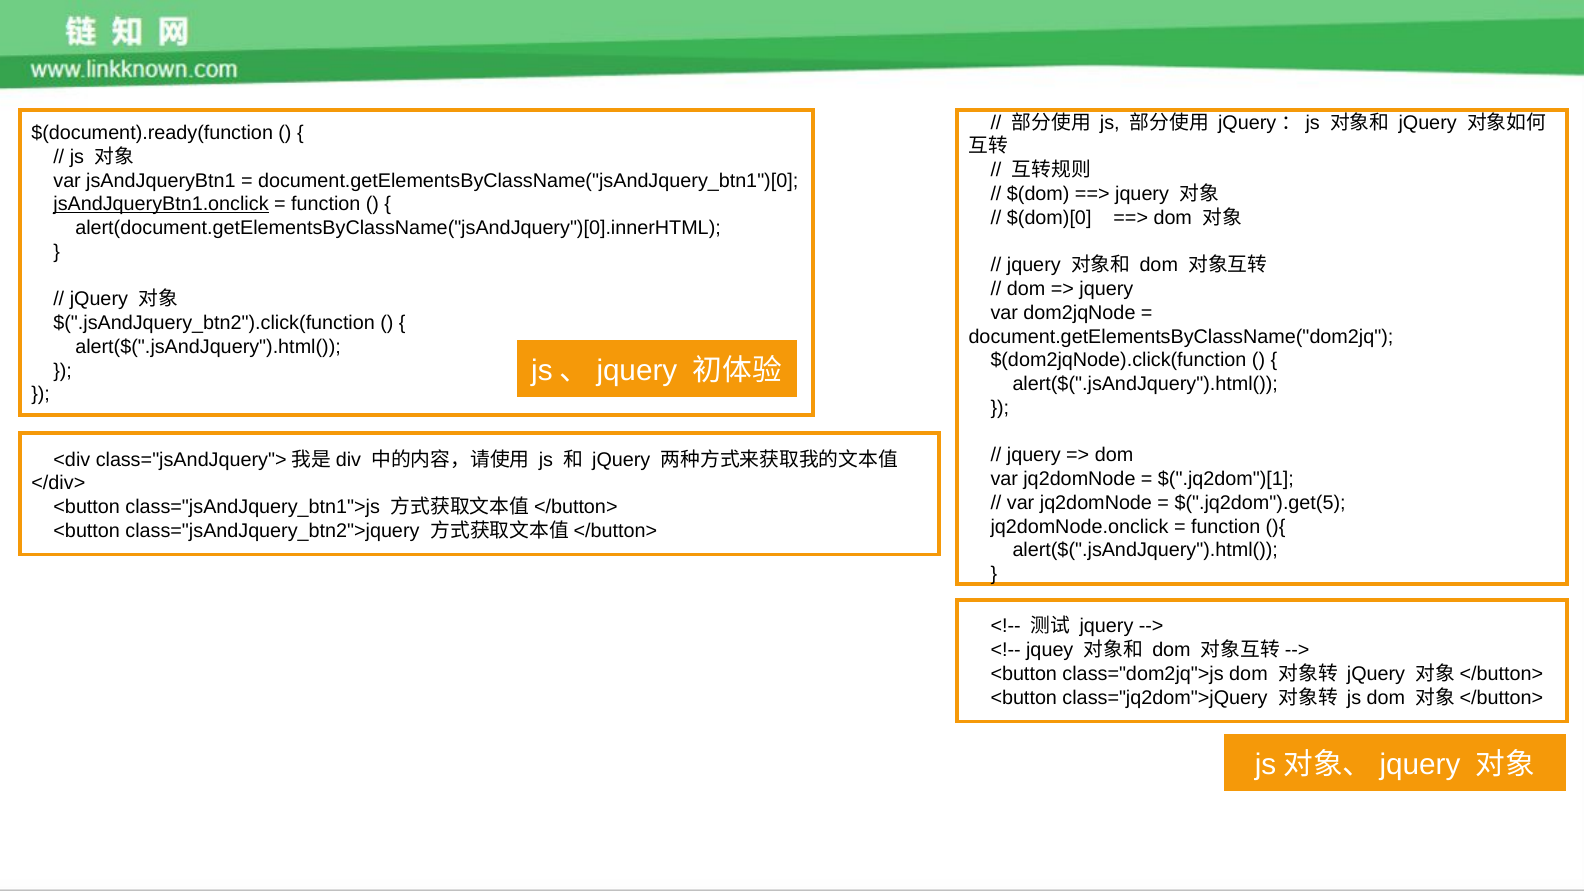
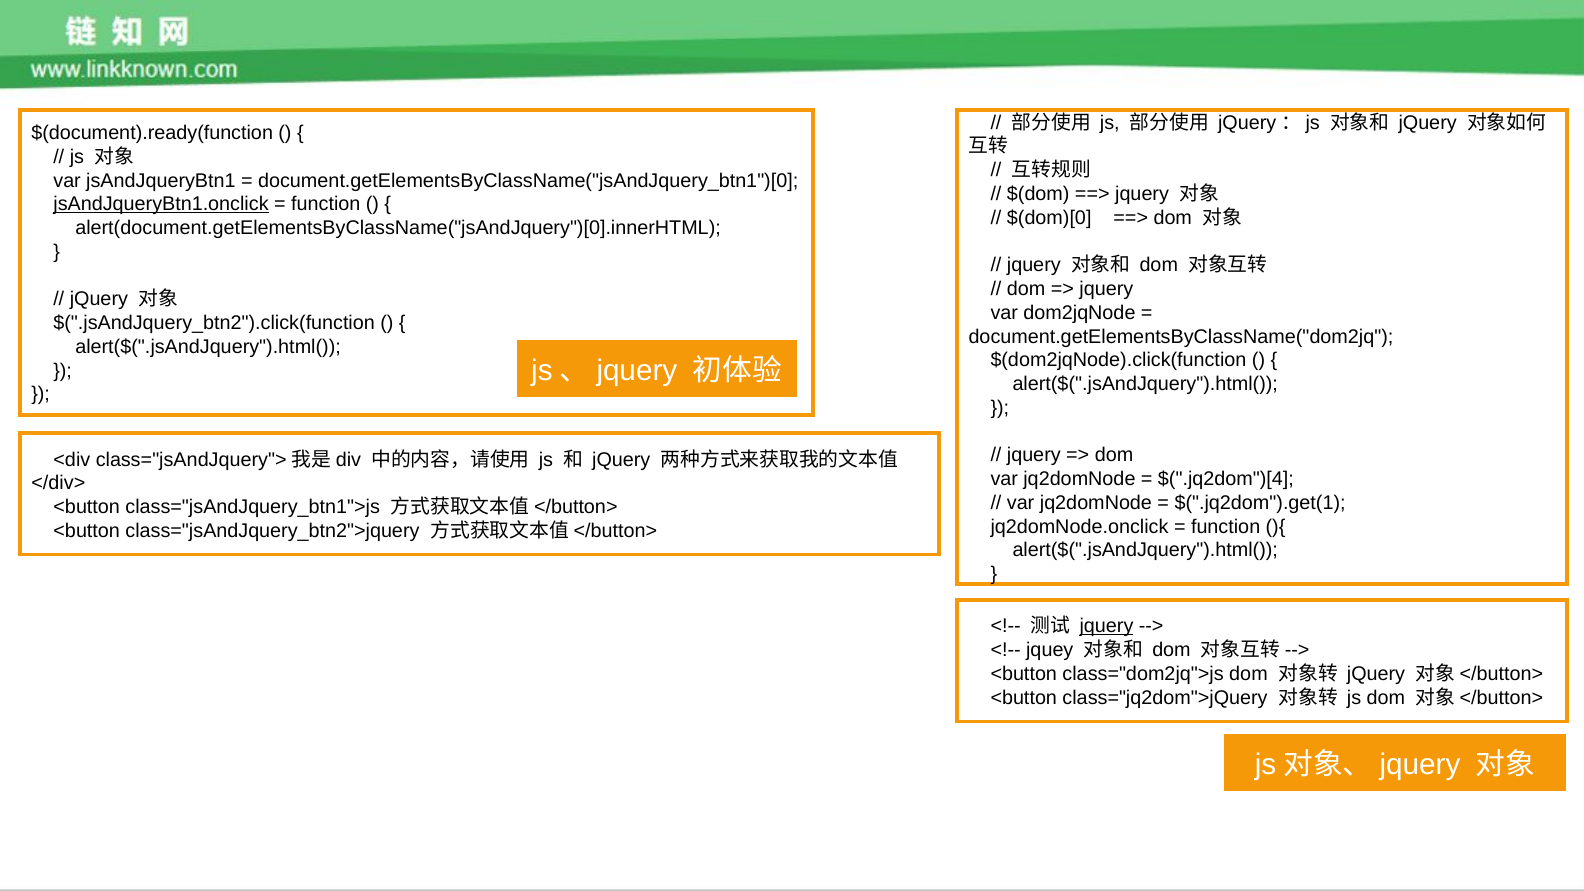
$(".jq2dom")[1: $(".jq2dom")[1 -> $(".jq2dom")[4
$(".jq2dom").get(5: $(".jq2dom").get(5 -> $(".jq2dom").get(1
jquery at (1107, 626) underline: none -> present
